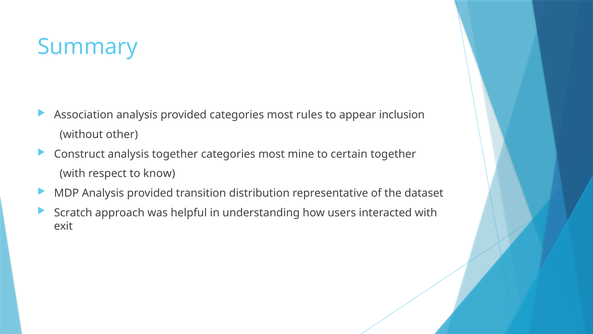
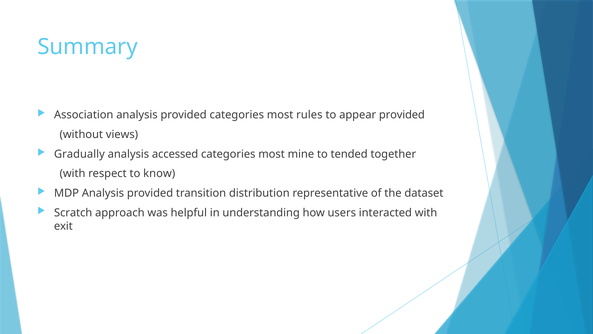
appear inclusion: inclusion -> provided
other: other -> views
Construct: Construct -> Gradually
analysis together: together -> accessed
certain: certain -> tended
